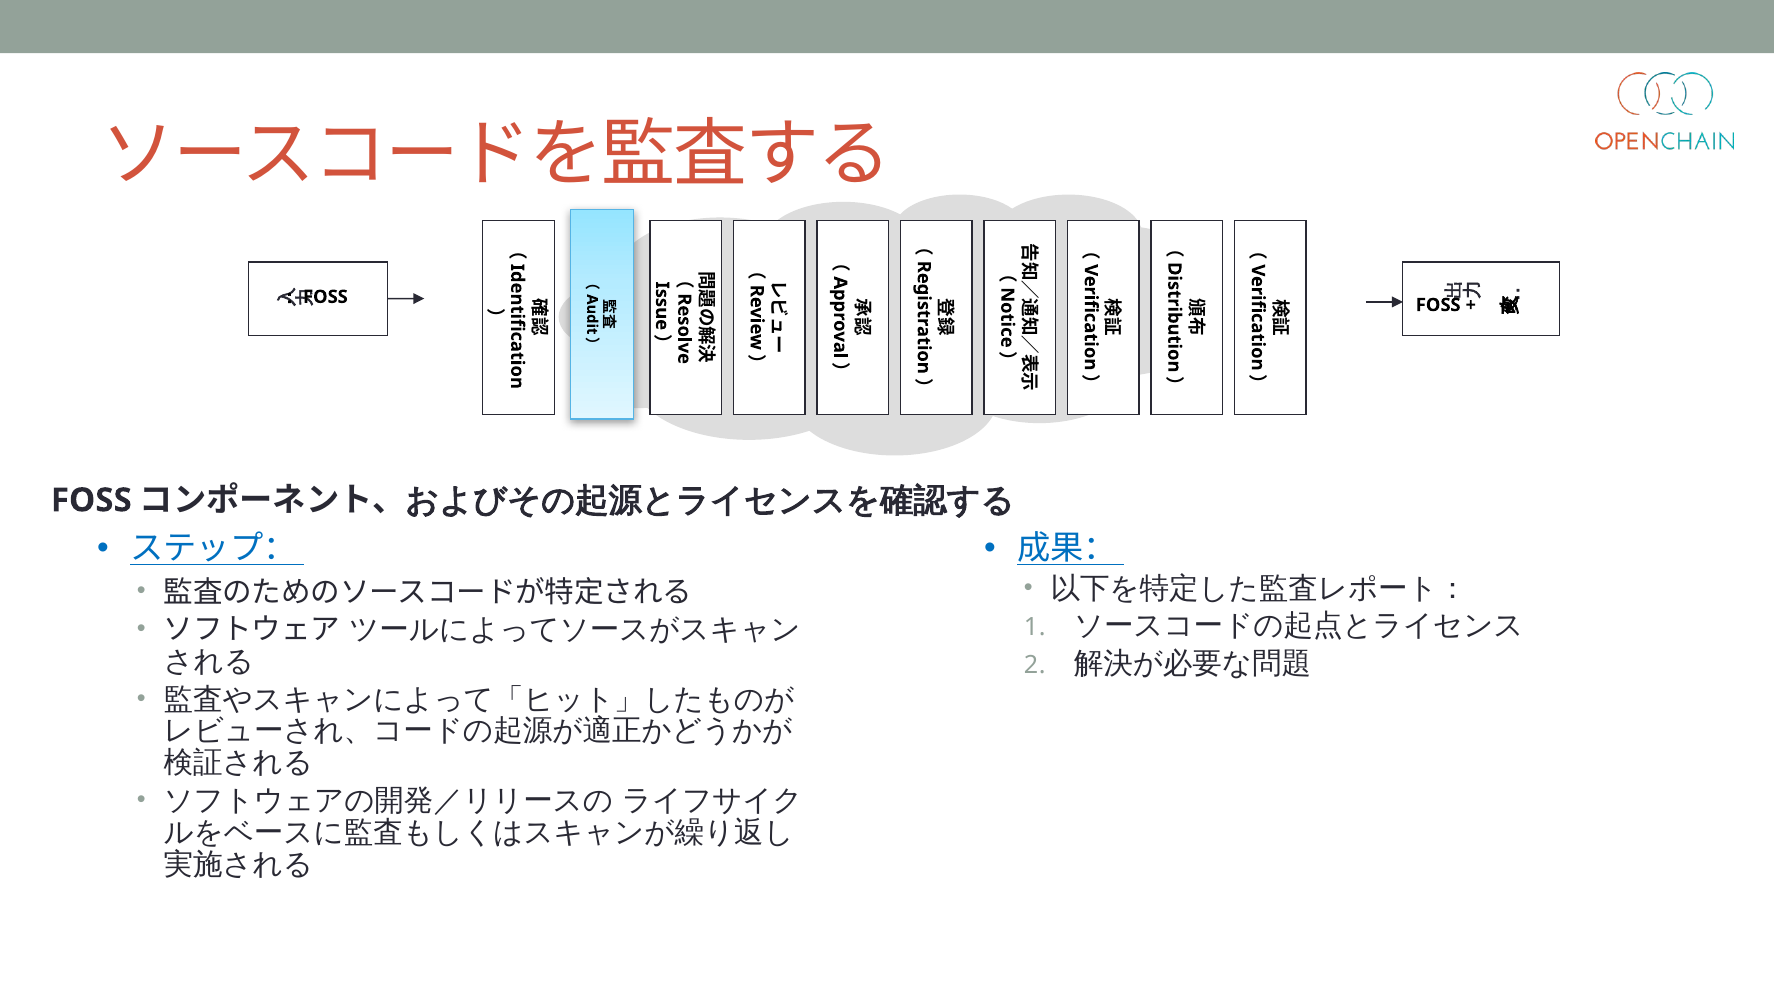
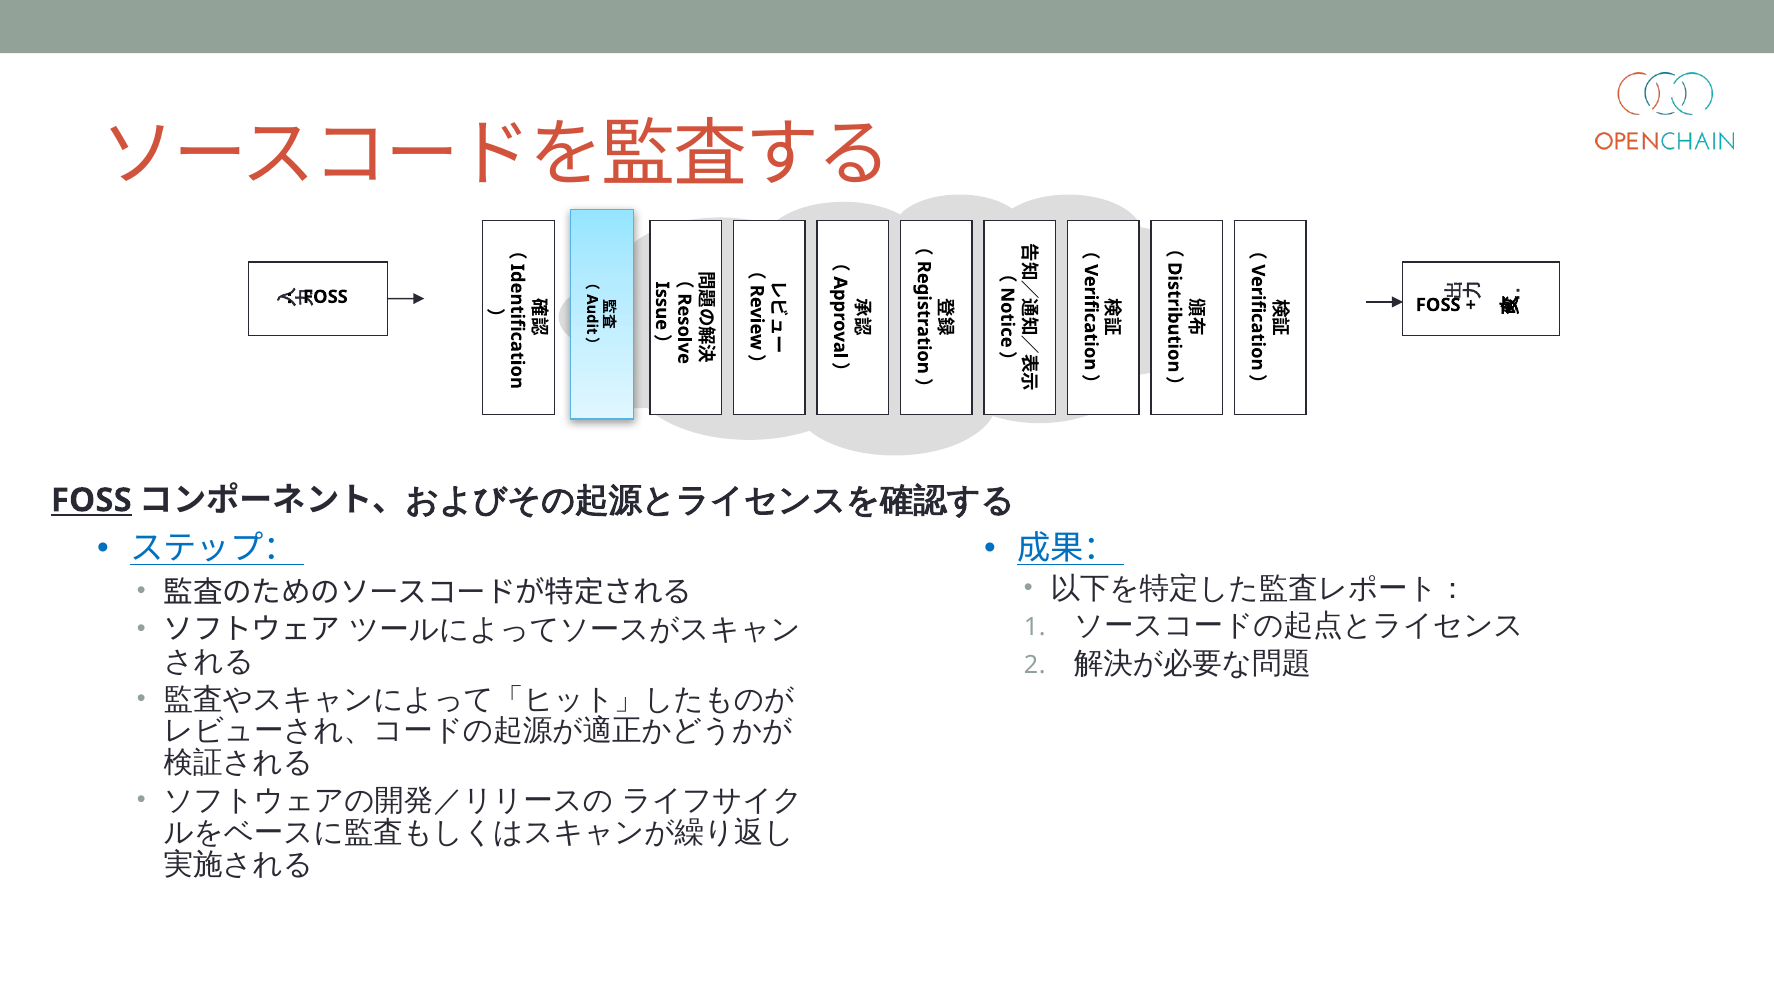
FOSS at (91, 500) underline: none -> present
